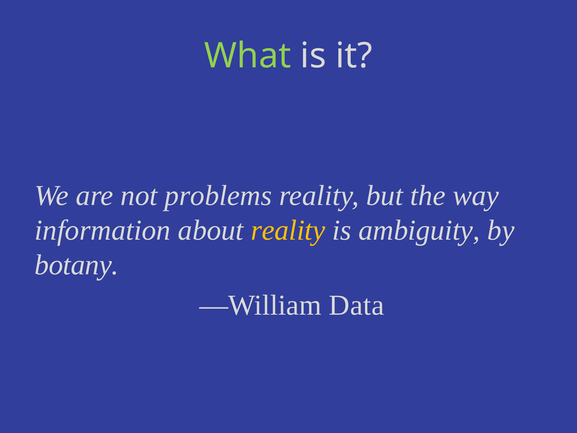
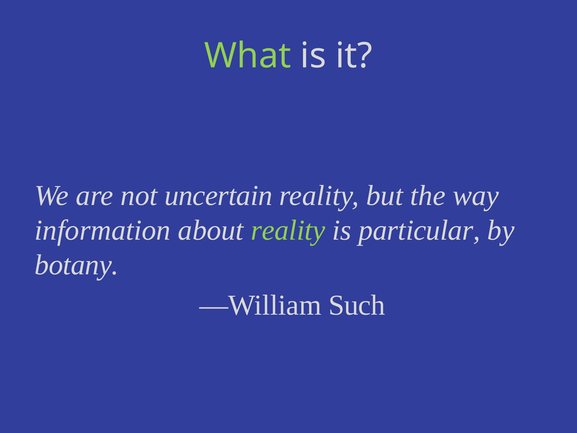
problems: problems -> uncertain
reality at (288, 230) colour: yellow -> light green
ambiguity: ambiguity -> particular
Data: Data -> Such
